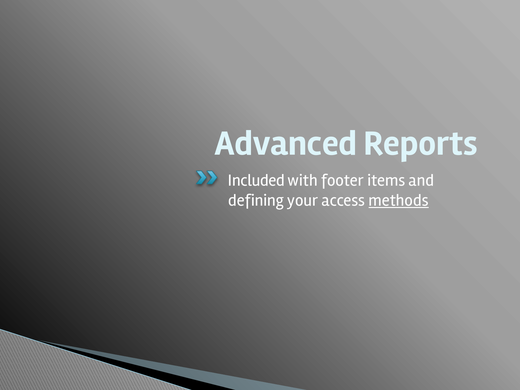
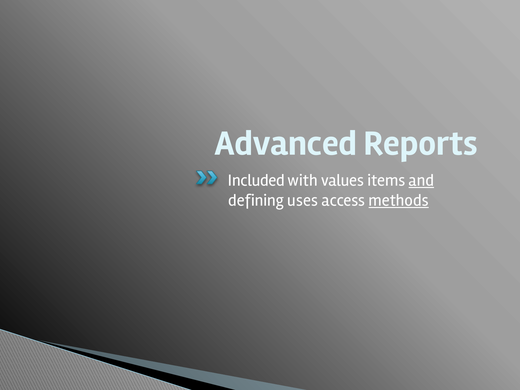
footer: footer -> values
and underline: none -> present
your: your -> uses
